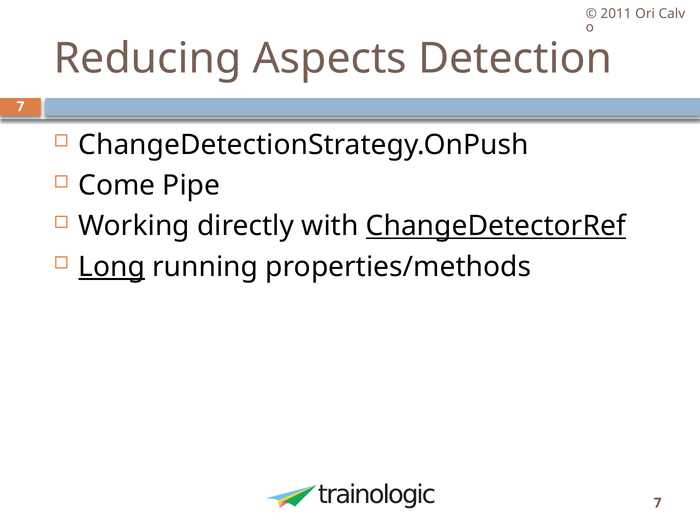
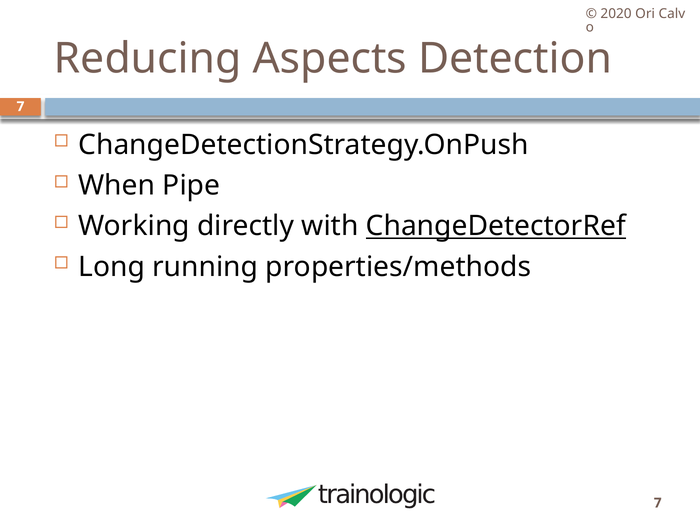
2011: 2011 -> 2020
Come: Come -> When
Long underline: present -> none
